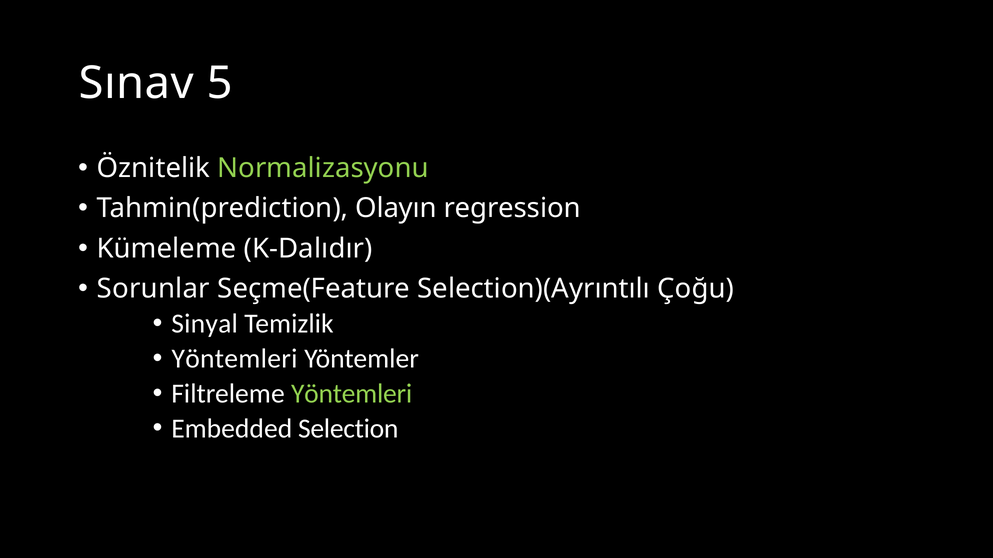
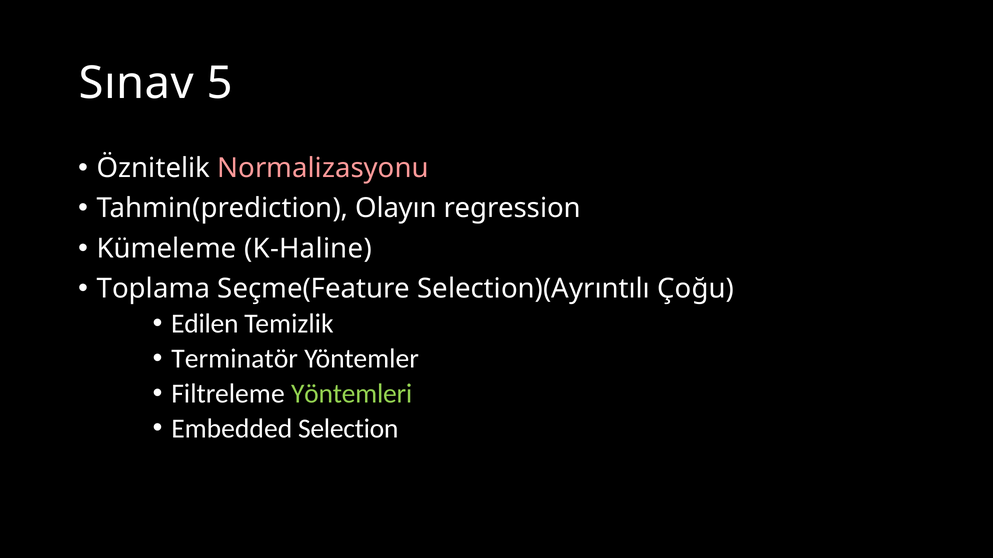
Normalizasyonu colour: light green -> pink
K-Dalıdır: K-Dalıdır -> K-Haline
Sorunlar: Sorunlar -> Toplama
Sinyal: Sinyal -> Edilen
Yöntemleri at (235, 359): Yöntemleri -> Terminatör
